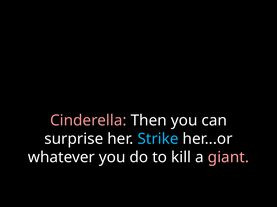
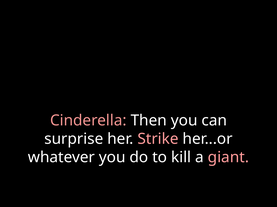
Strike colour: light blue -> pink
